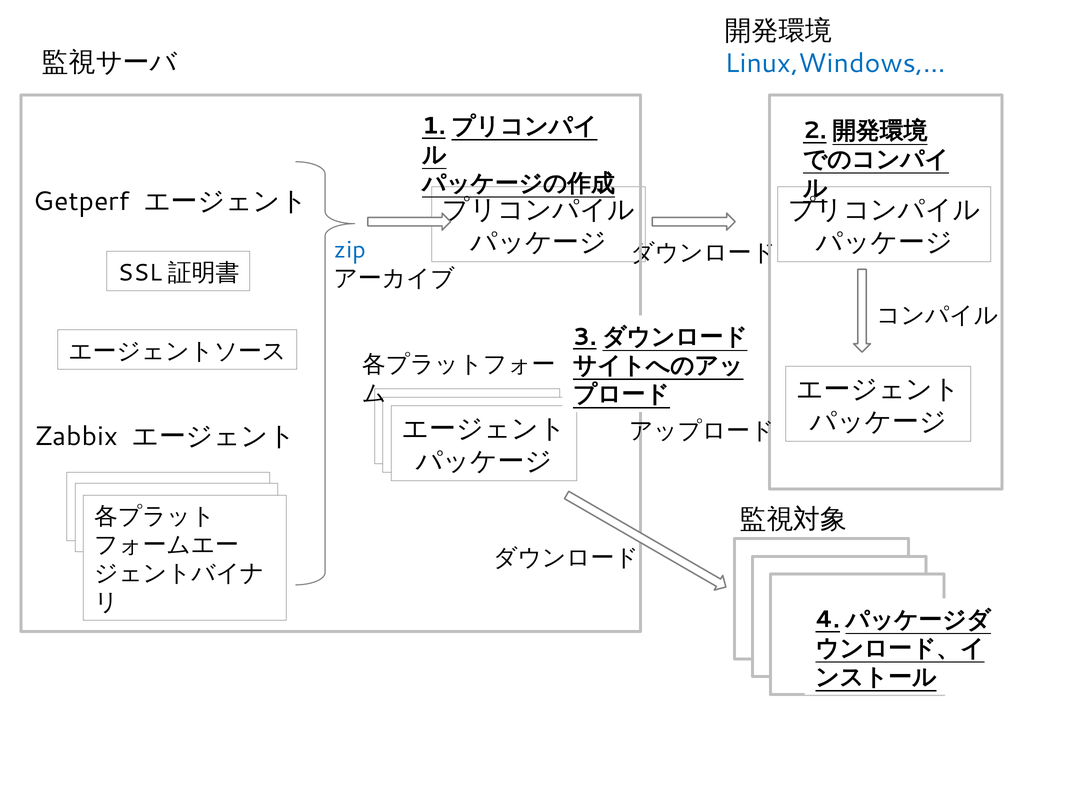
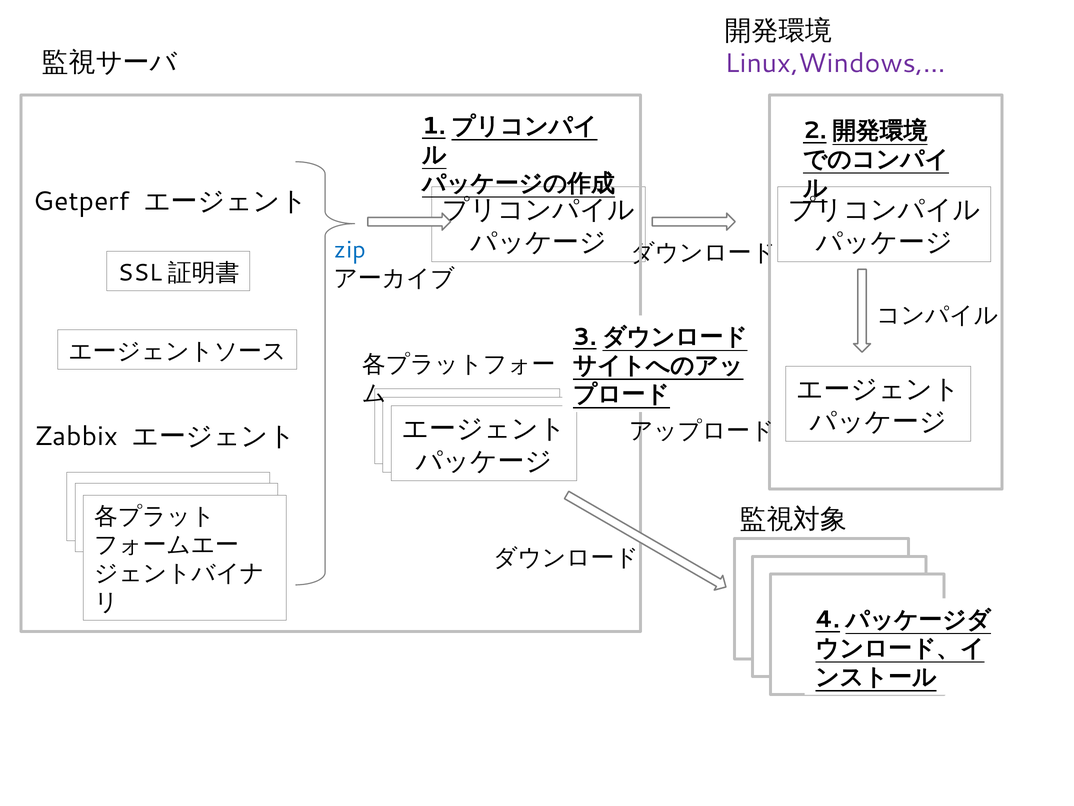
Linux,Windows,… colour: blue -> purple
